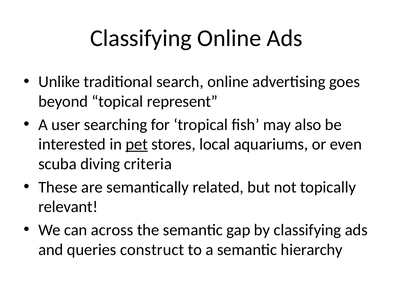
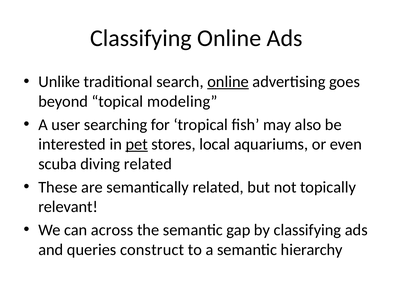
online at (228, 82) underline: none -> present
represent: represent -> modeling
diving criteria: criteria -> related
